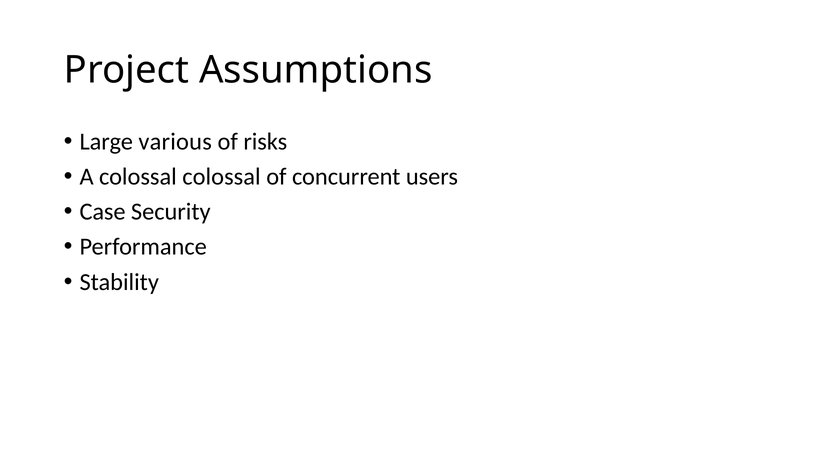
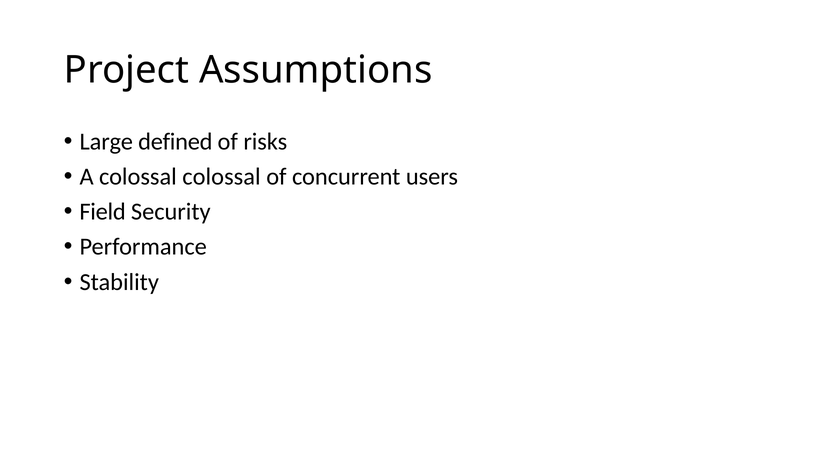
various: various -> defined
Case: Case -> Field
